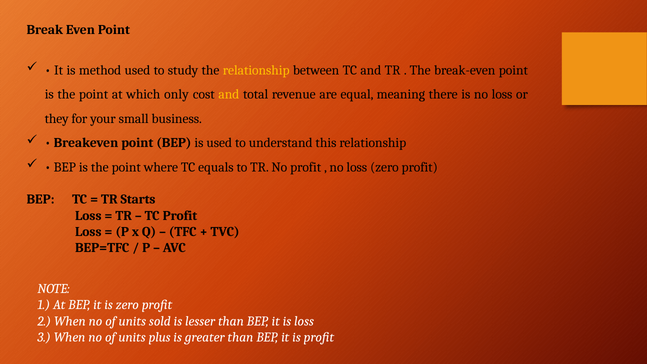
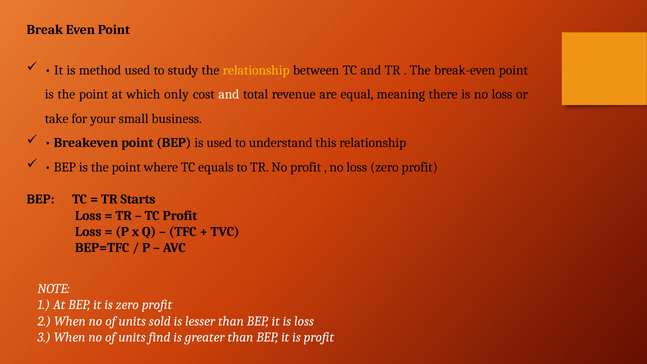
and at (229, 94) colour: yellow -> white
they: they -> take
plus: plus -> find
